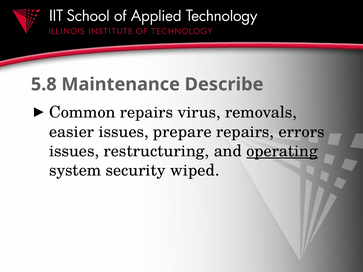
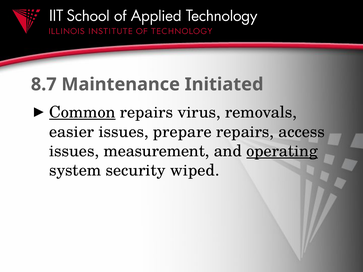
5.8: 5.8 -> 8.7
Describe: Describe -> Initiated
Common underline: none -> present
errors: errors -> access
restructuring: restructuring -> measurement
